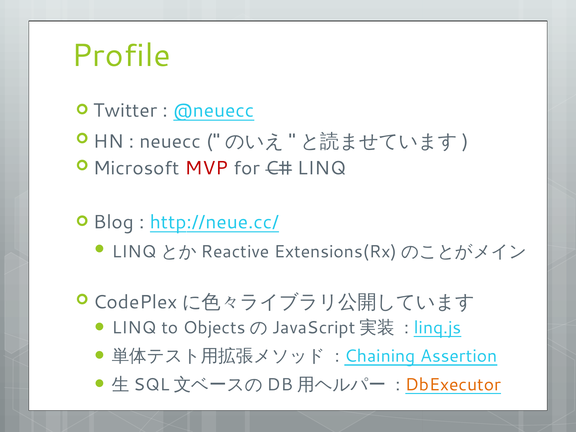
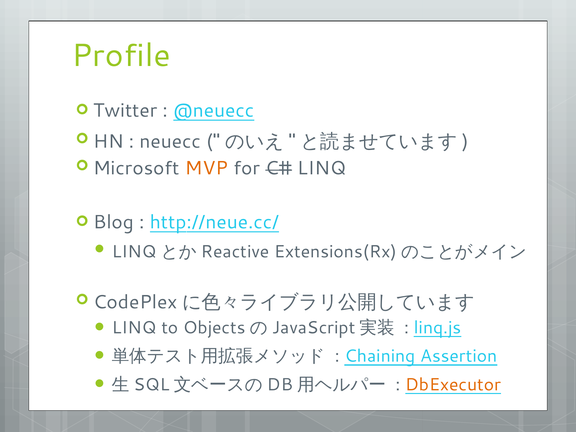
MVP colour: red -> orange
